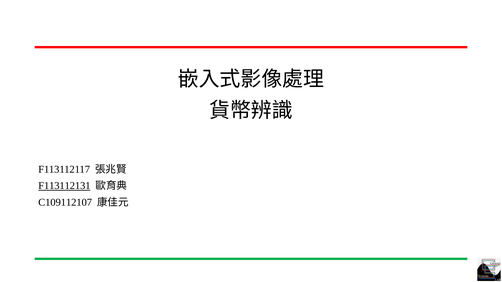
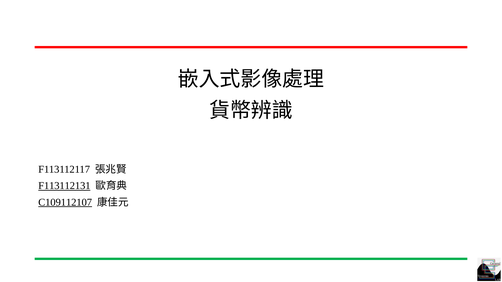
C109112107 underline: none -> present
